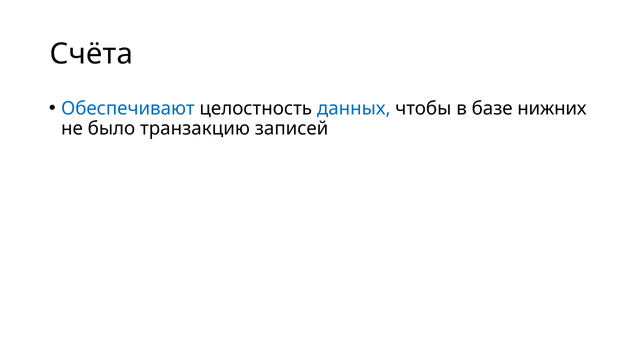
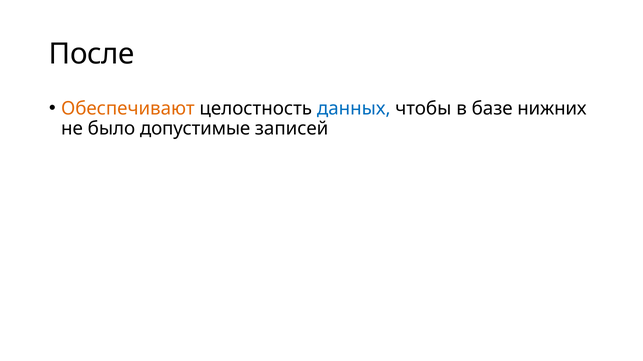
Счёта: Счёта -> После
Обеспечивают colour: blue -> orange
транзакцию: транзакцию -> допустимые
